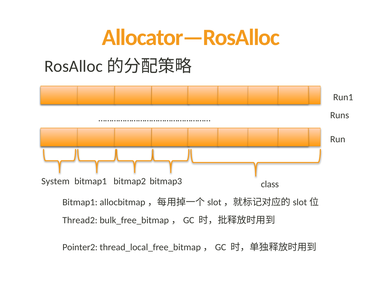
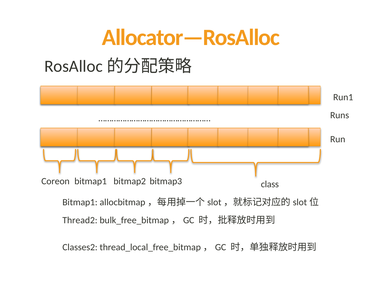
System: System -> Coreon
Pointer2: Pointer2 -> Classes2
